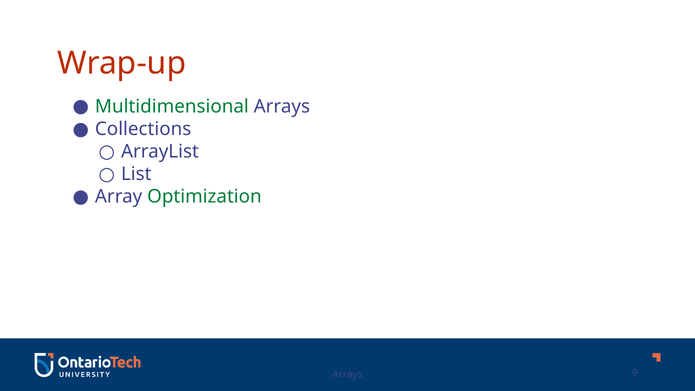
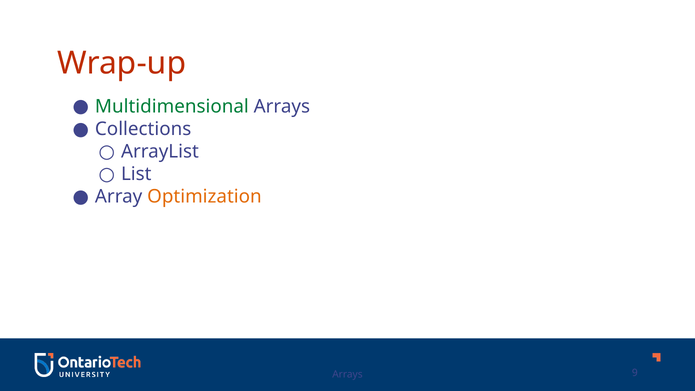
Optimization colour: green -> orange
